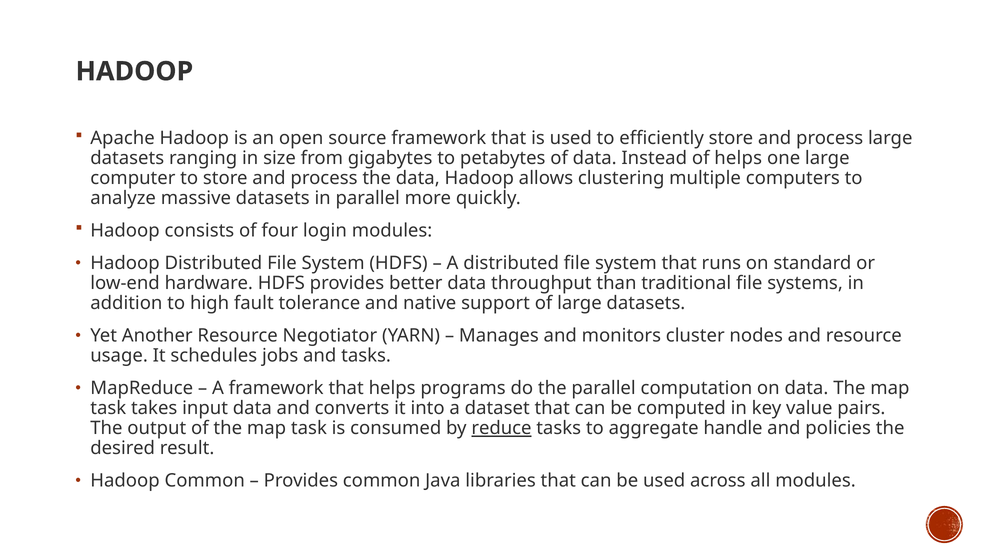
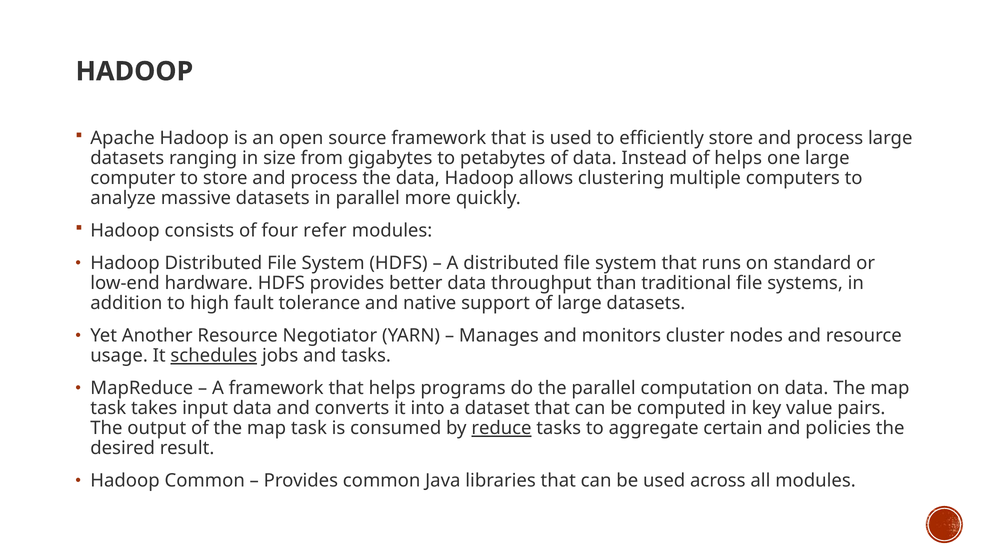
login: login -> refer
schedules underline: none -> present
handle: handle -> certain
